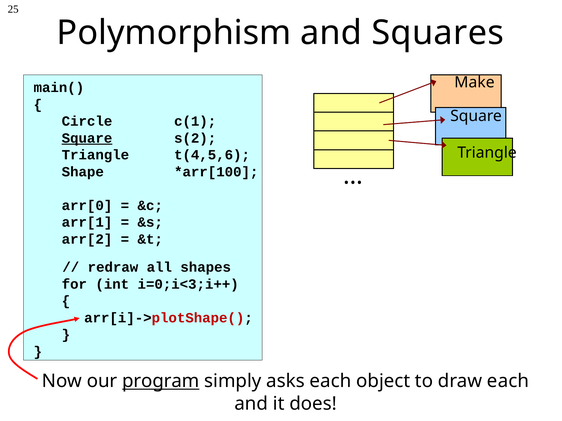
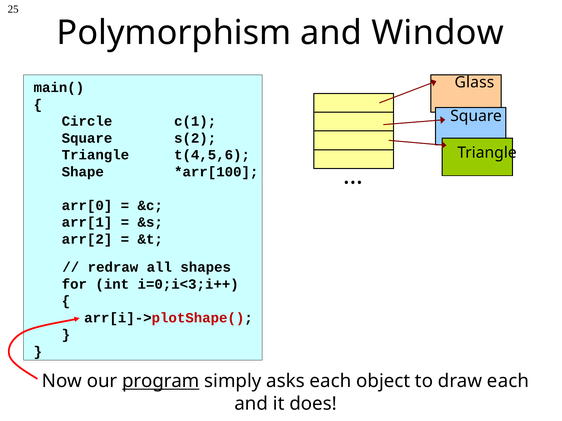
Squares: Squares -> Window
Make: Make -> Glass
Square at (87, 138) underline: present -> none
